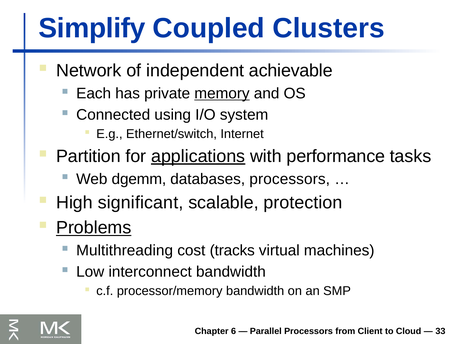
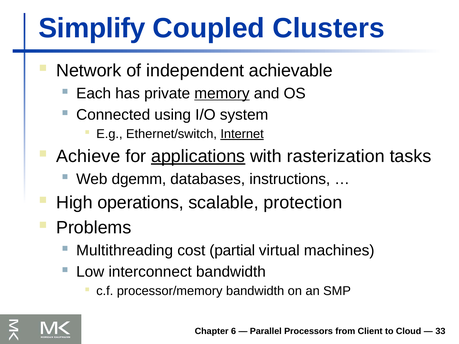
Internet underline: none -> present
Partition: Partition -> Achieve
performance: performance -> rasterization
databases processors: processors -> instructions
significant: significant -> operations
Problems underline: present -> none
tracks: tracks -> partial
